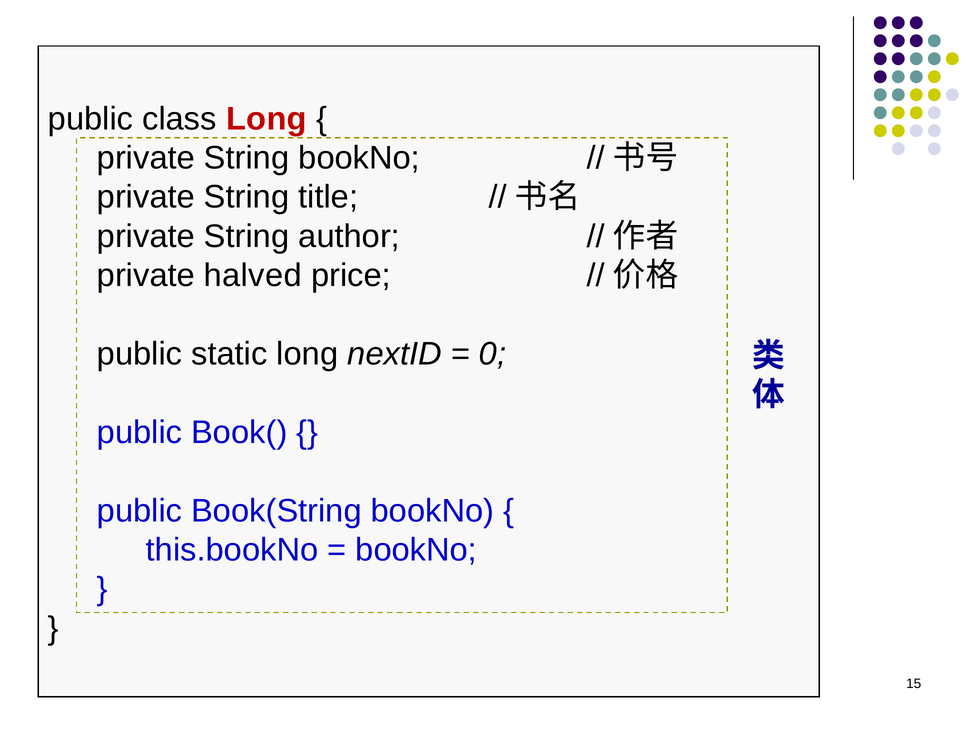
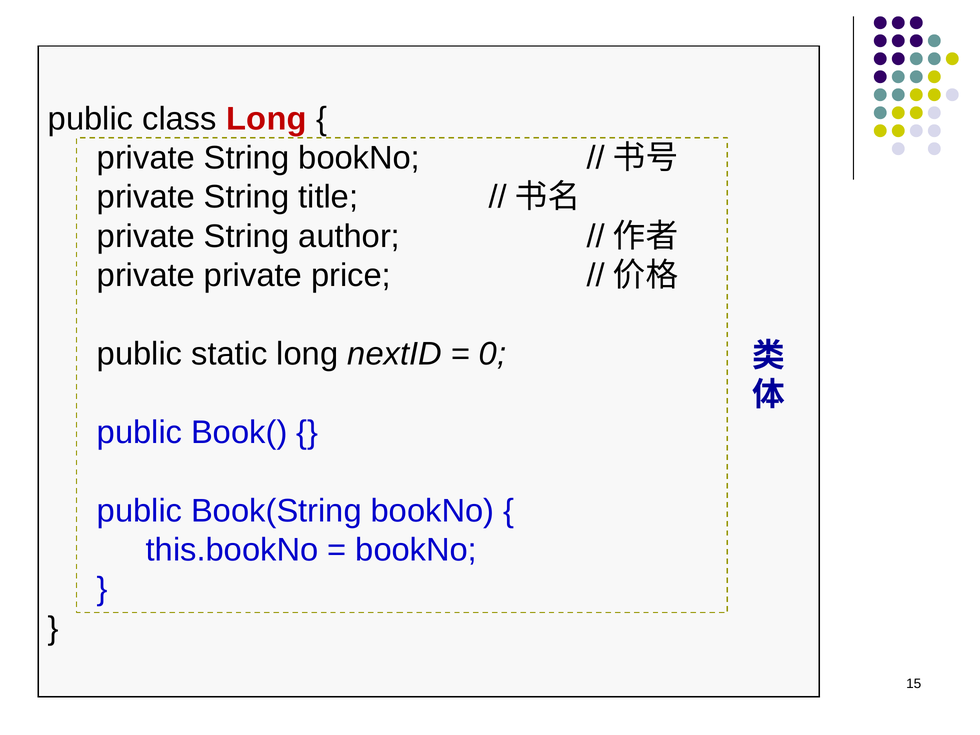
private halved: halved -> private
